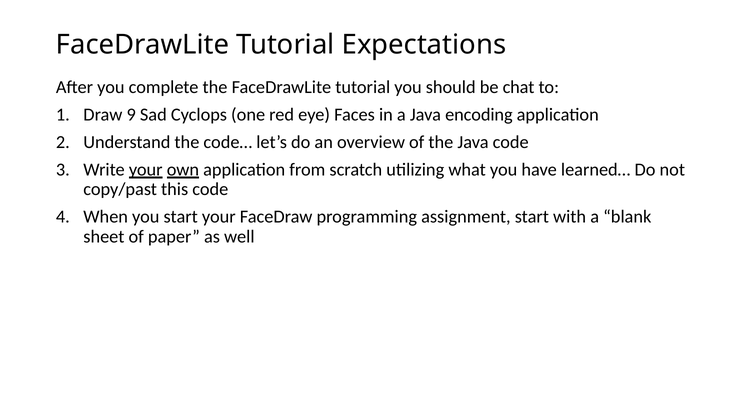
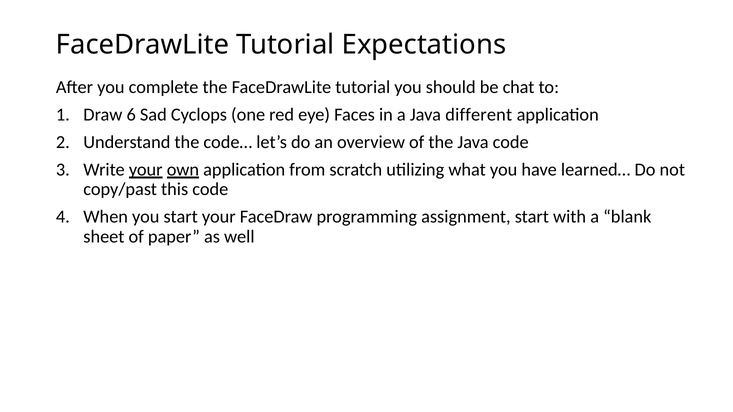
9: 9 -> 6
encoding: encoding -> different
